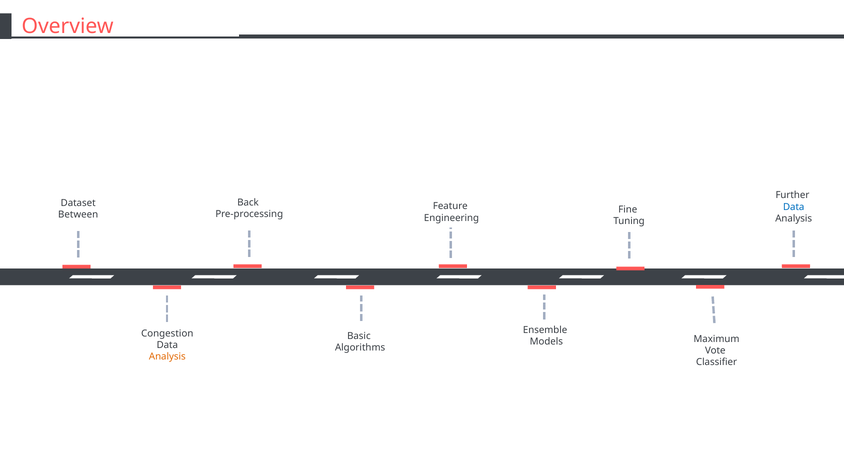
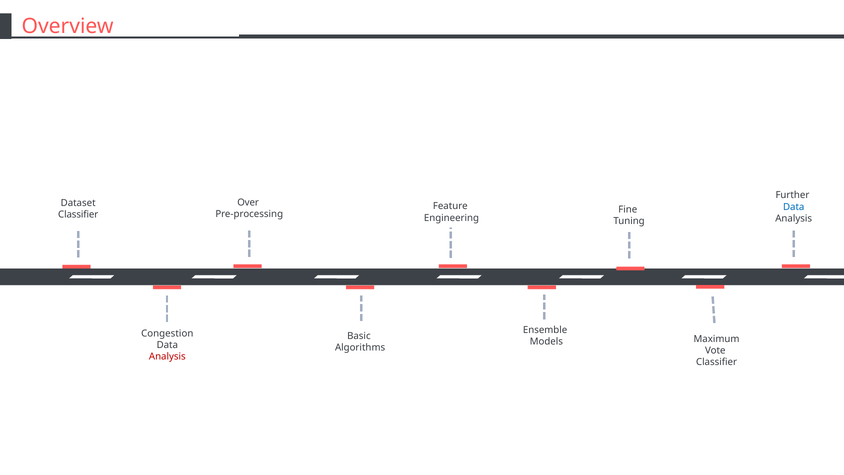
Back: Back -> Over
Between at (78, 215): Between -> Classifier
Analysis at (167, 356) colour: orange -> red
